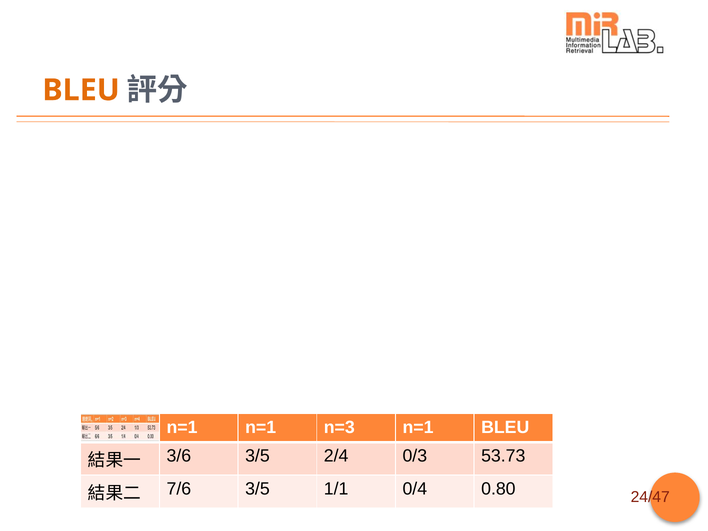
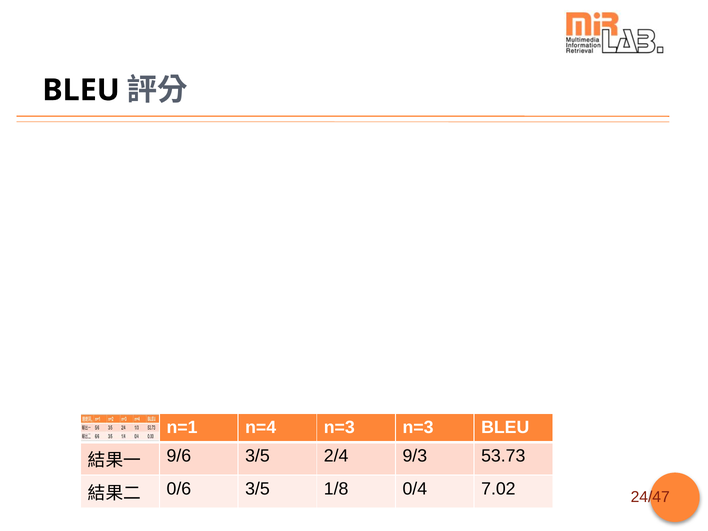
BLEU at (81, 90) colour: orange -> black
n=1 n=1: n=1 -> n=4
n=3 n=1: n=1 -> n=3
3/6: 3/6 -> 9/6
0/3: 0/3 -> 9/3
7/6: 7/6 -> 0/6
1/1: 1/1 -> 1/8
0.80: 0.80 -> 7.02
